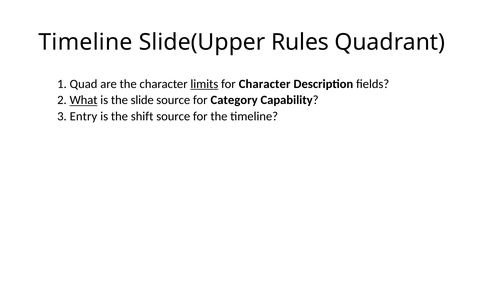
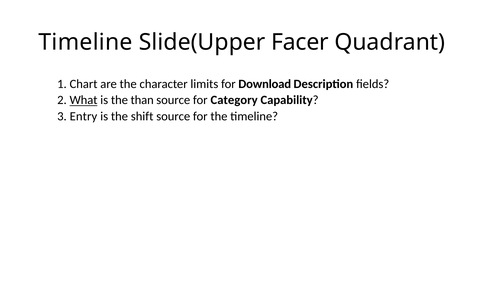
Rules: Rules -> Facer
Quad: Quad -> Chart
limits underline: present -> none
for Character: Character -> Download
slide: slide -> than
